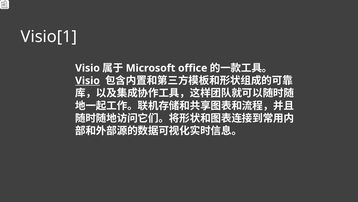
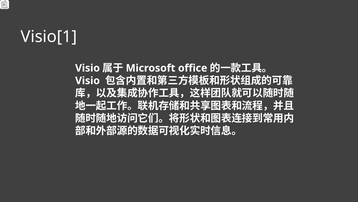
Visio at (88, 80) underline: present -> none
